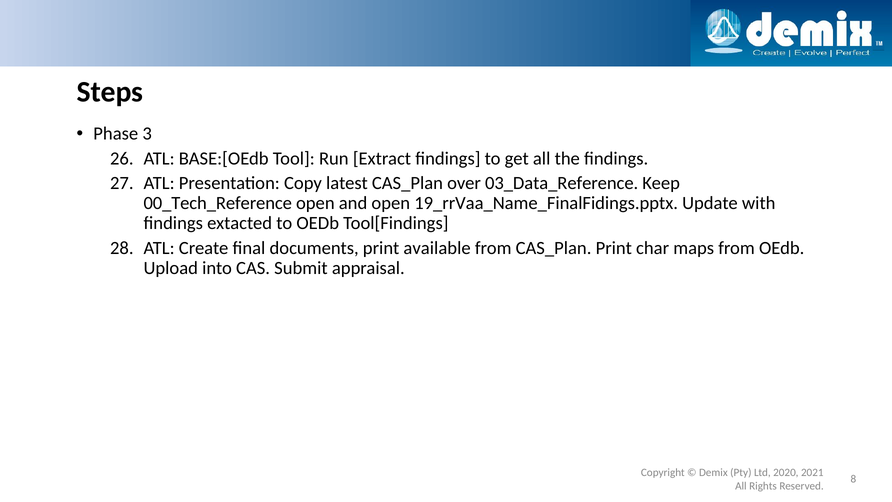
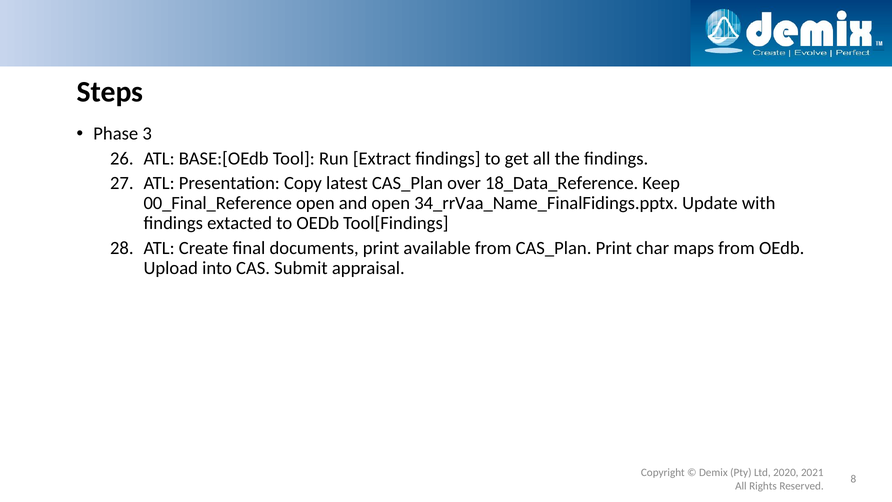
03_Data_Reference: 03_Data_Reference -> 18_Data_Reference
00_Tech_Reference: 00_Tech_Reference -> 00_Final_Reference
19_rrVaa_Name_FinalFidings.pptx: 19_rrVaa_Name_FinalFidings.pptx -> 34_rrVaa_Name_FinalFidings.pptx
